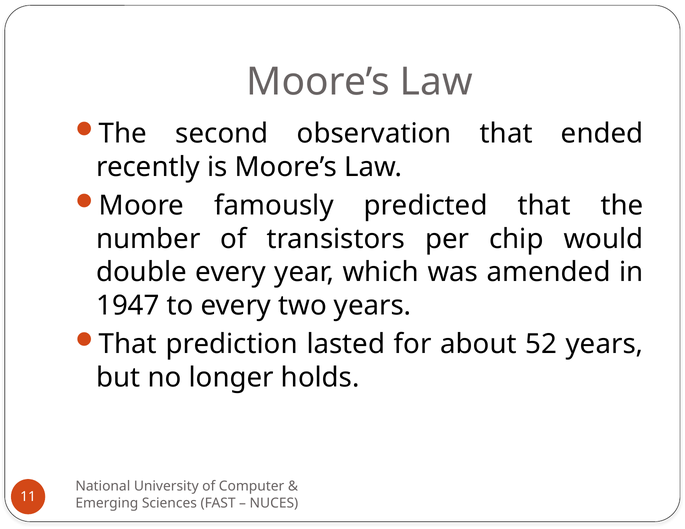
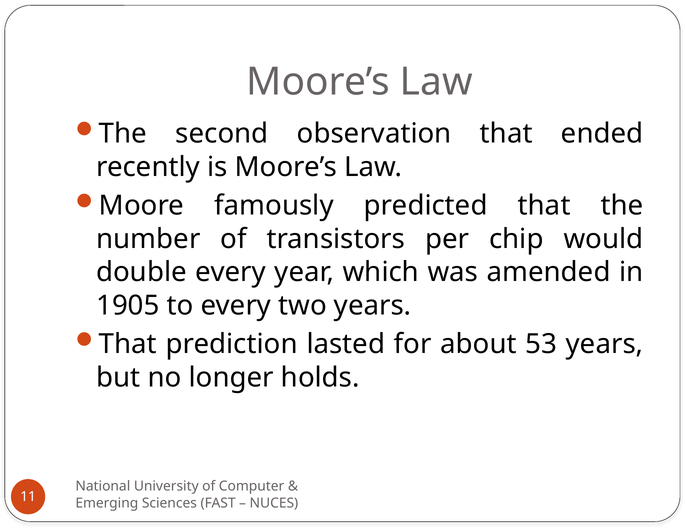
1947: 1947 -> 1905
52: 52 -> 53
